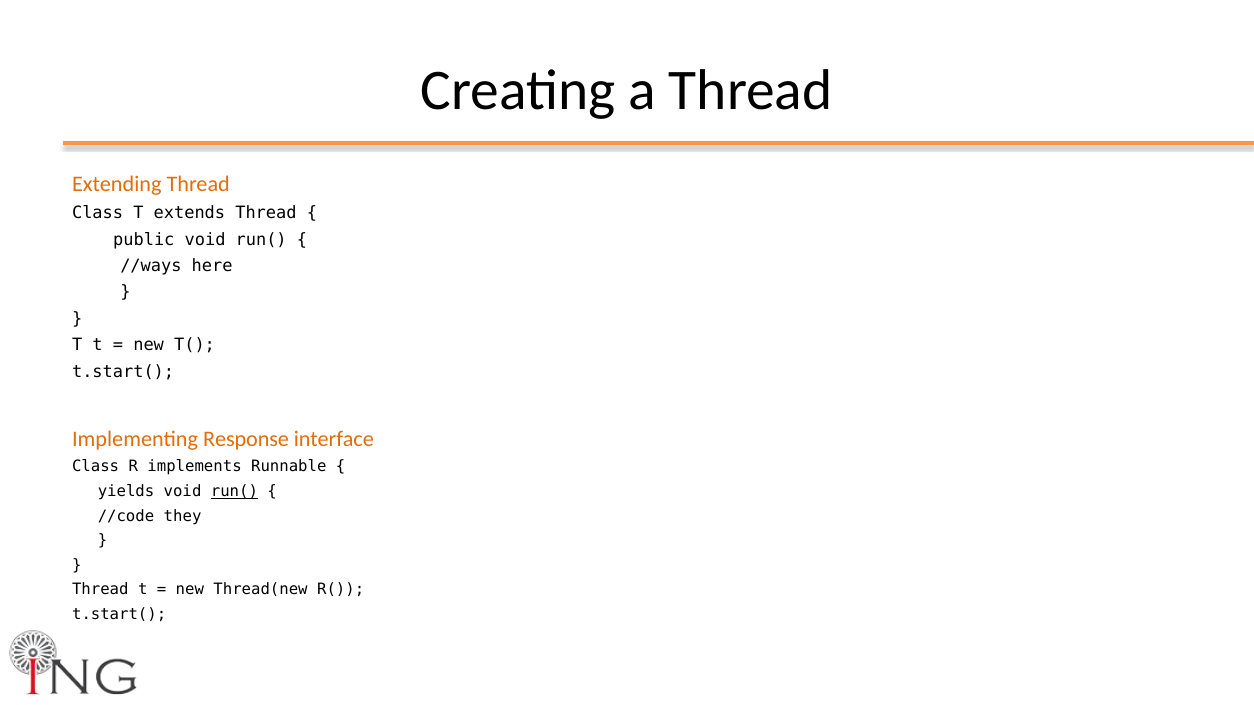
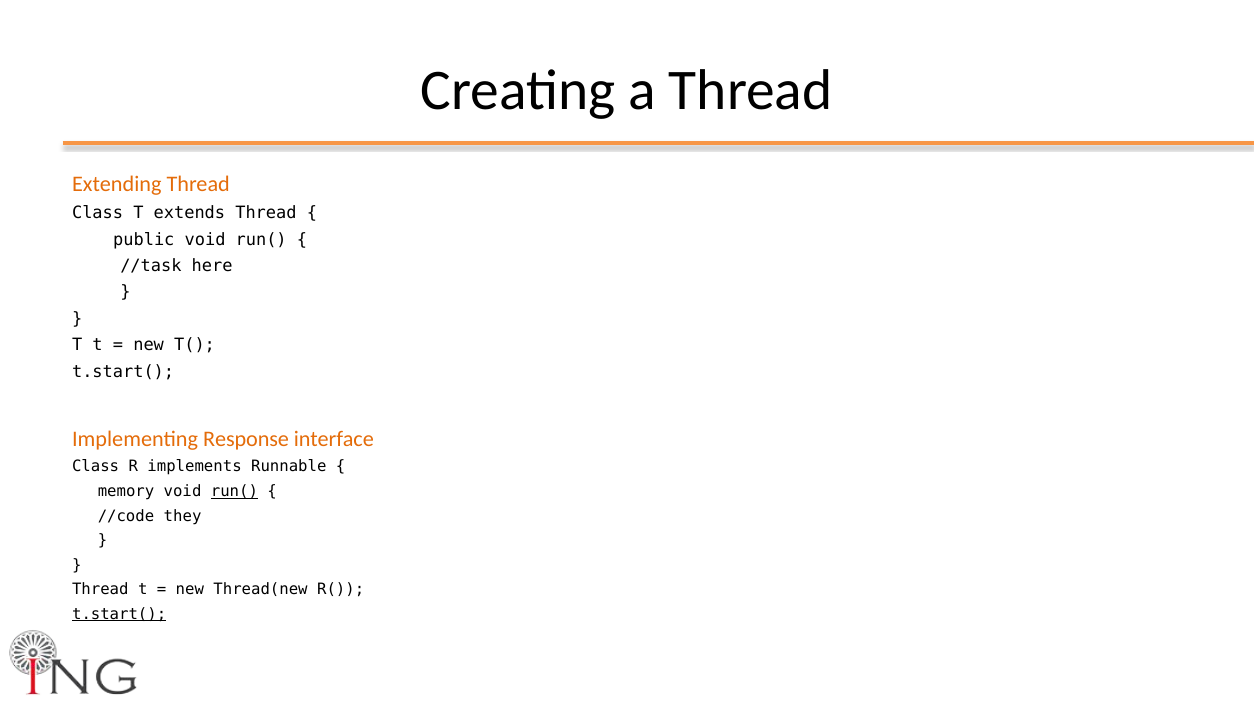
//ways: //ways -> //task
yields: yields -> memory
t.start( at (119, 614) underline: none -> present
